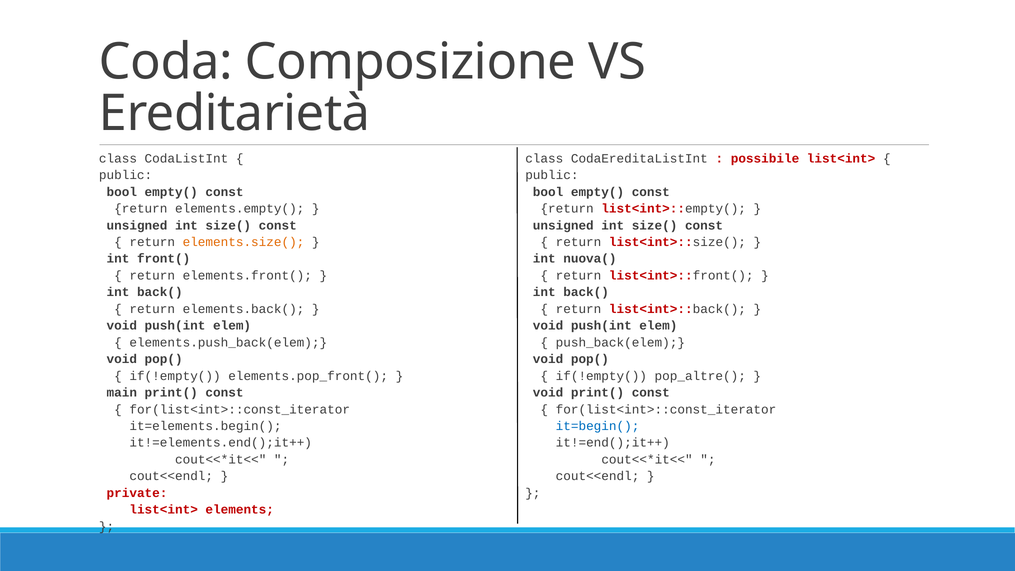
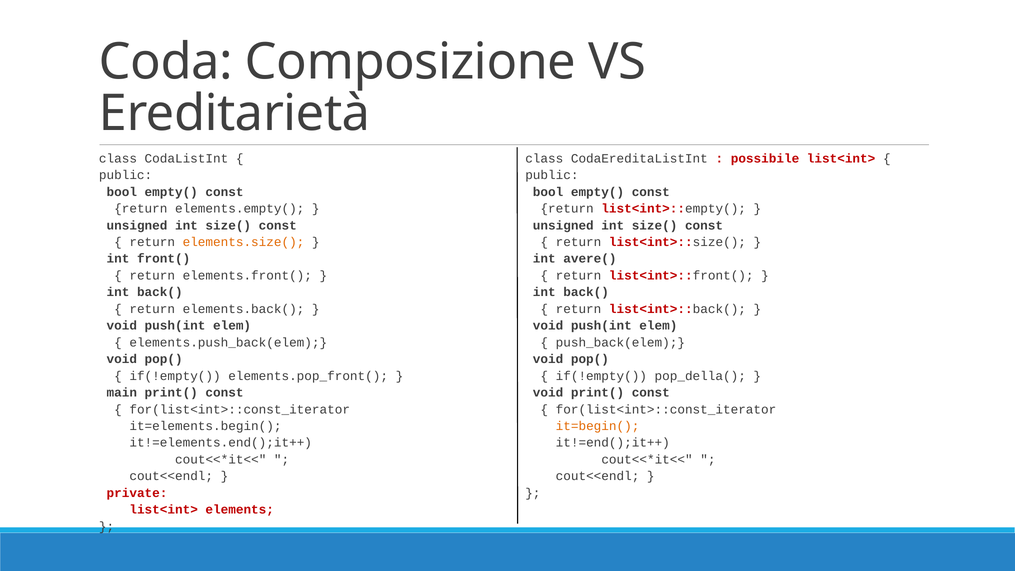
nuova(: nuova( -> avere(
pop_altre(: pop_altre( -> pop_della(
it=begin( colour: blue -> orange
